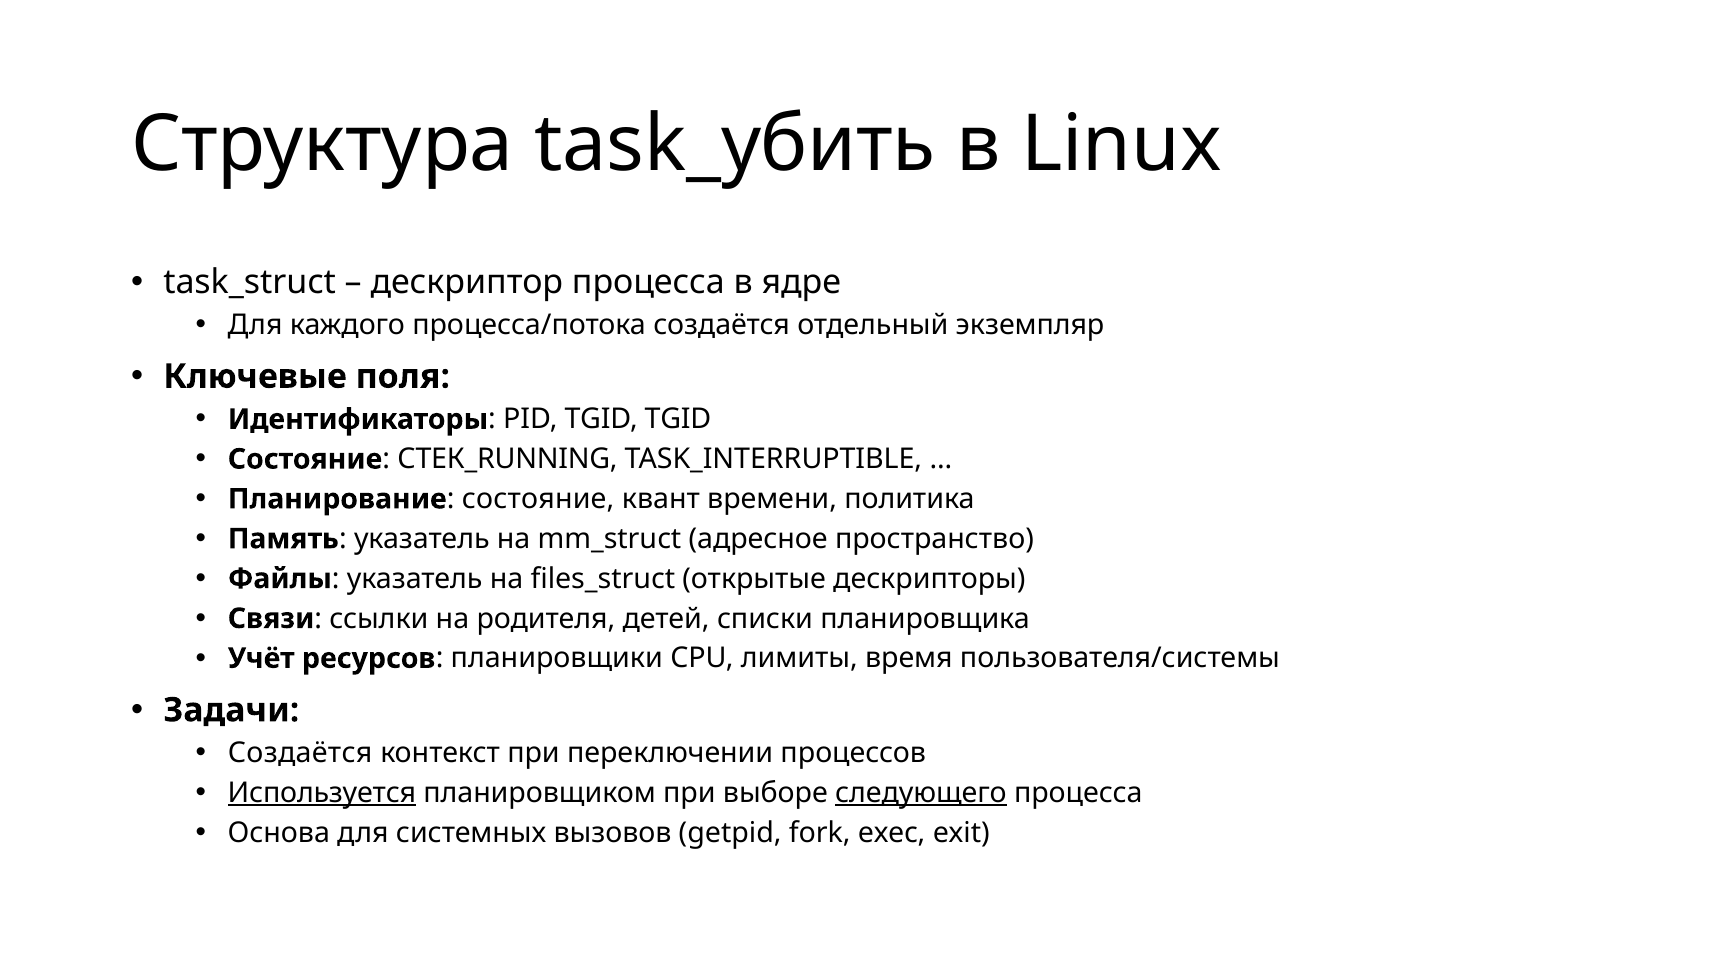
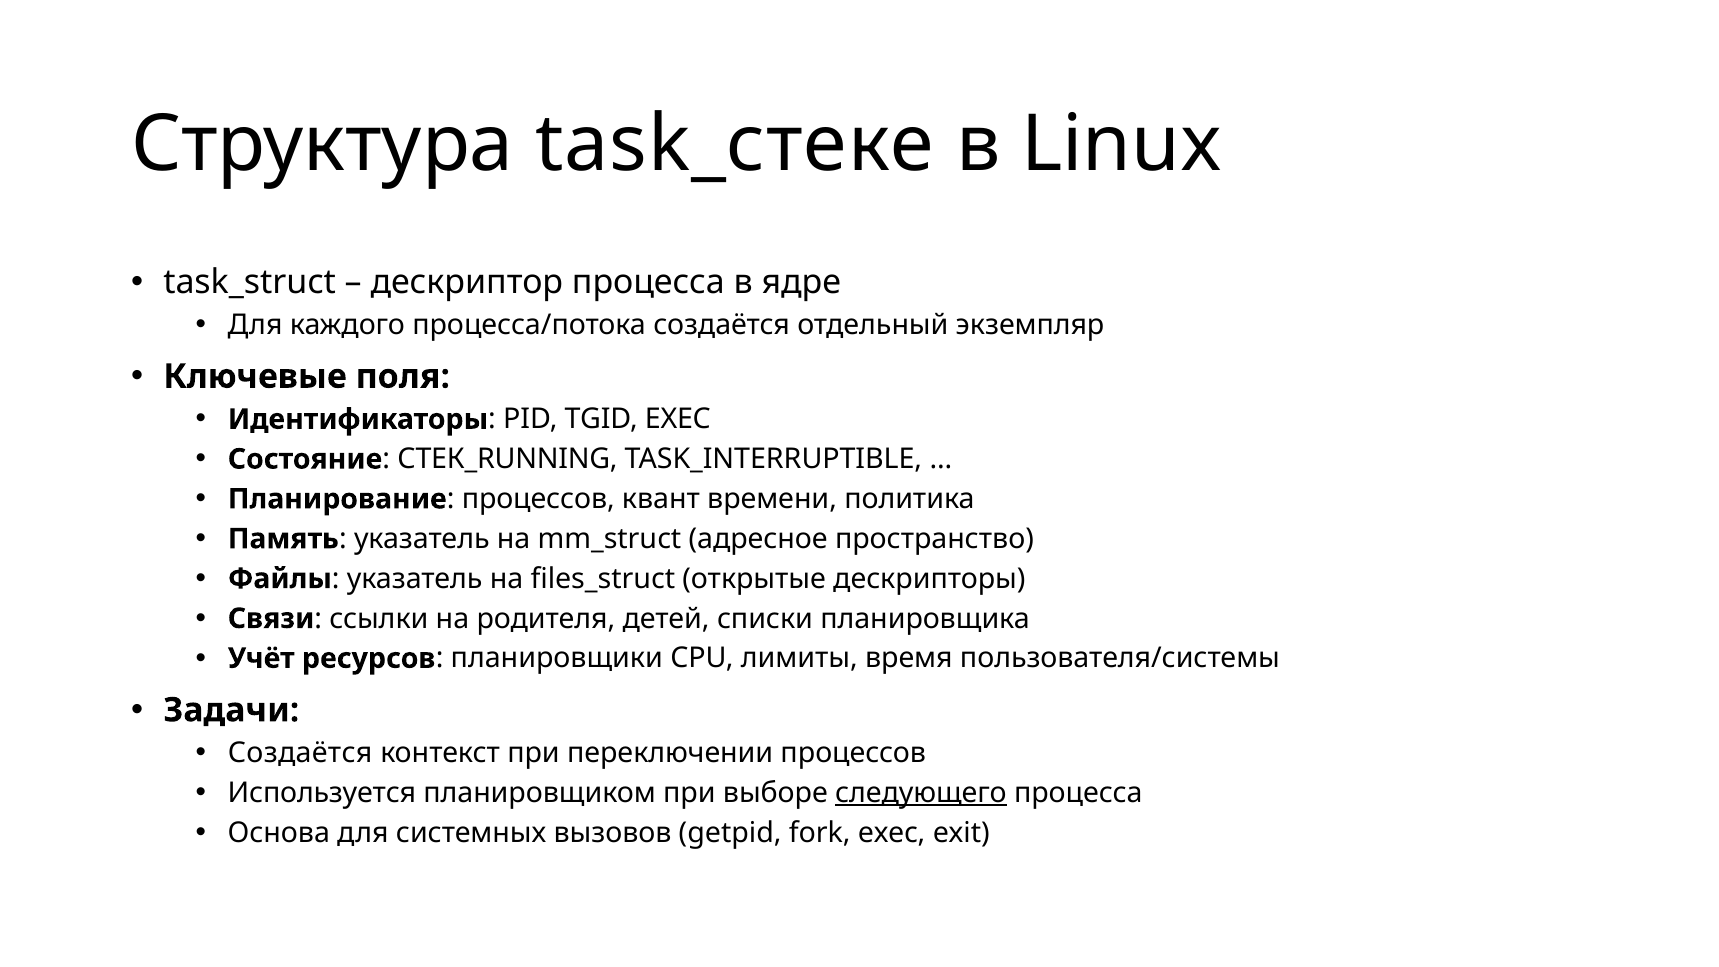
task_убить: task_убить -> task_стеке
TGID TGID: TGID -> EXEC
Планирование состояние: состояние -> процессов
Используется underline: present -> none
